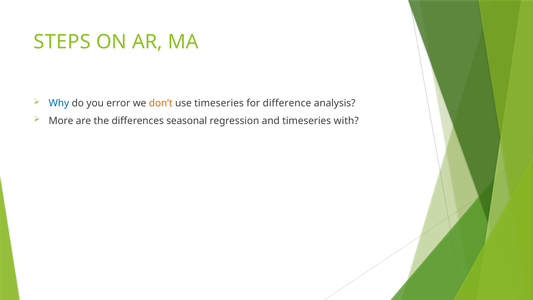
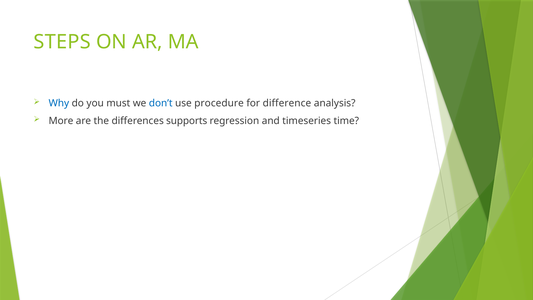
error: error -> must
don’t colour: orange -> blue
use timeseries: timeseries -> procedure
seasonal: seasonal -> supports
with: with -> time
